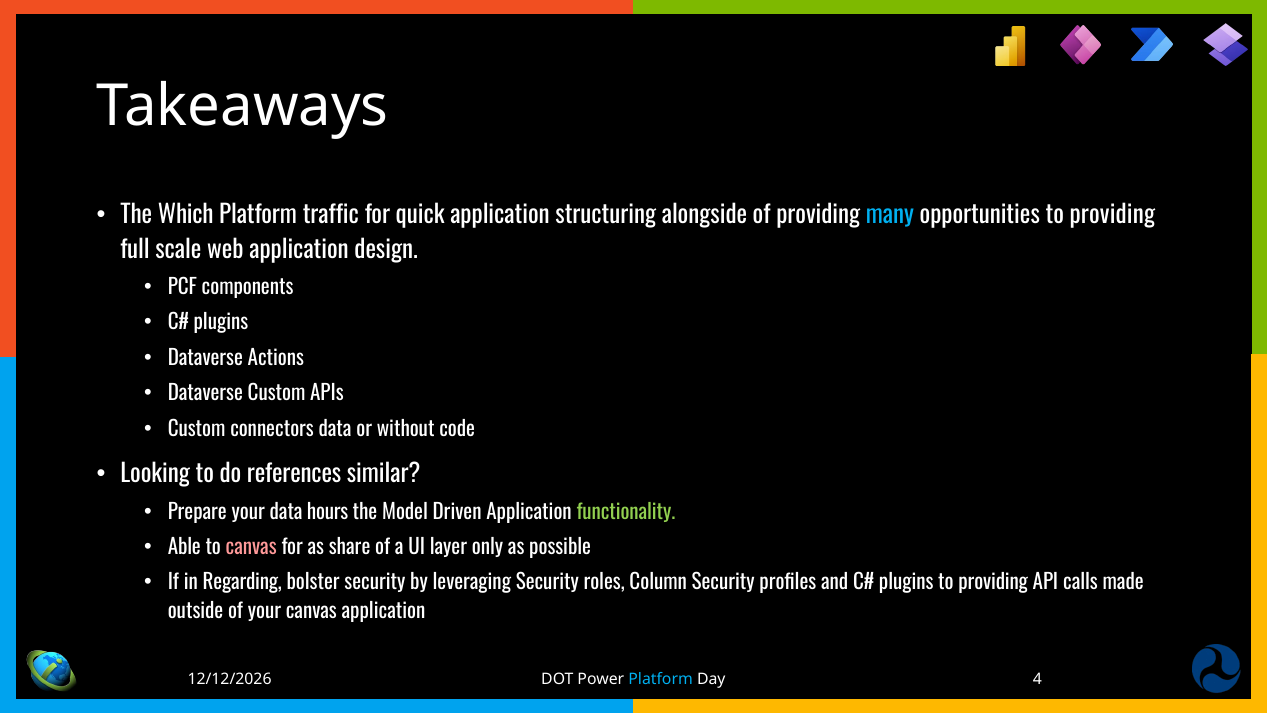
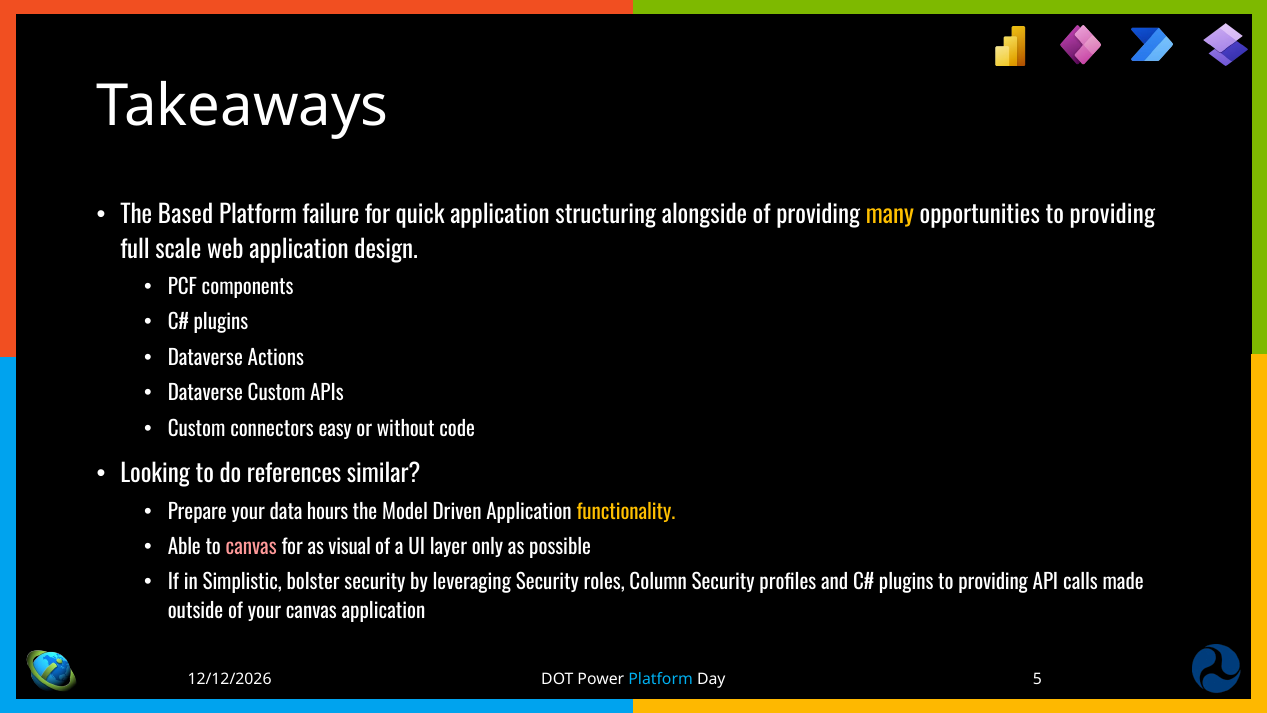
Which: Which -> Based
traffic: traffic -> failure
many colour: light blue -> yellow
connectors data: data -> easy
functionality colour: light green -> yellow
share: share -> visual
Regarding: Regarding -> Simplistic
4: 4 -> 5
